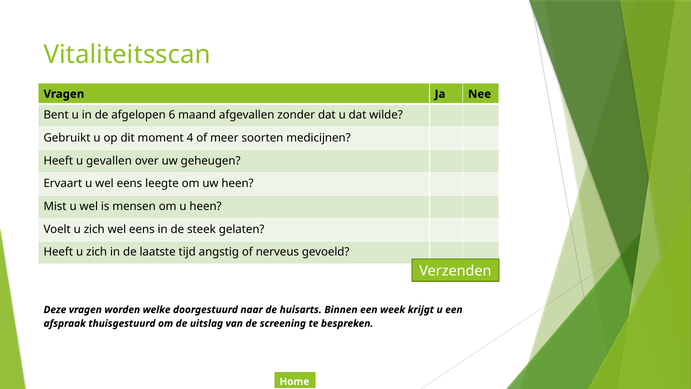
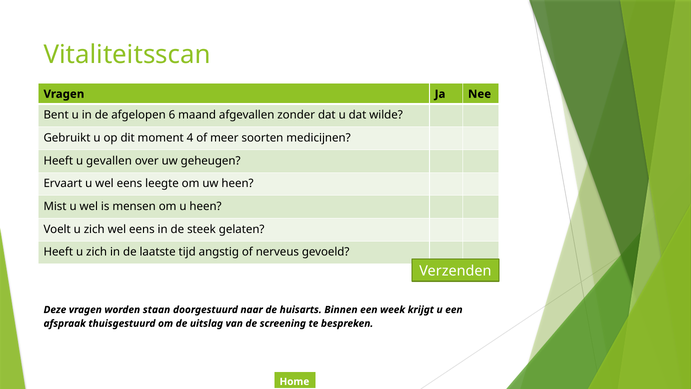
welke: welke -> staan
